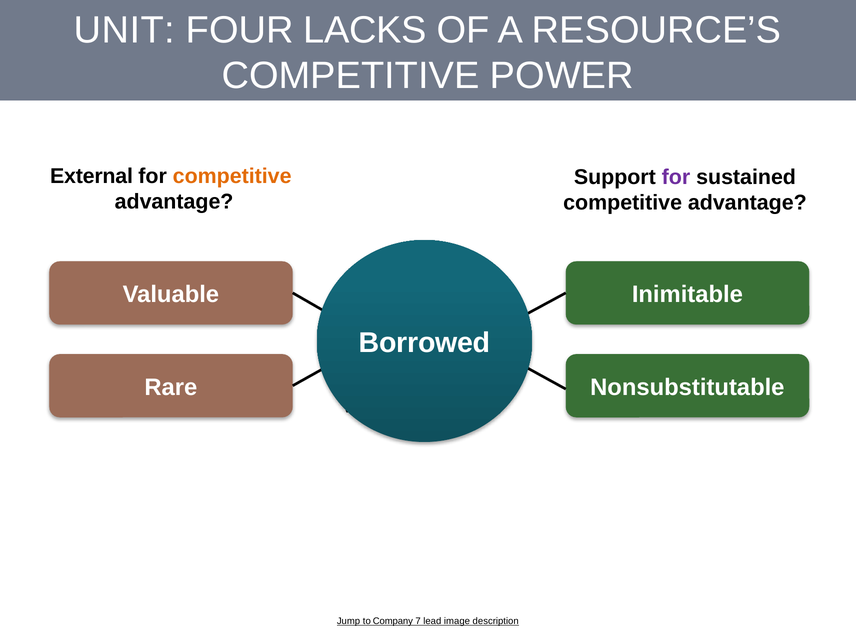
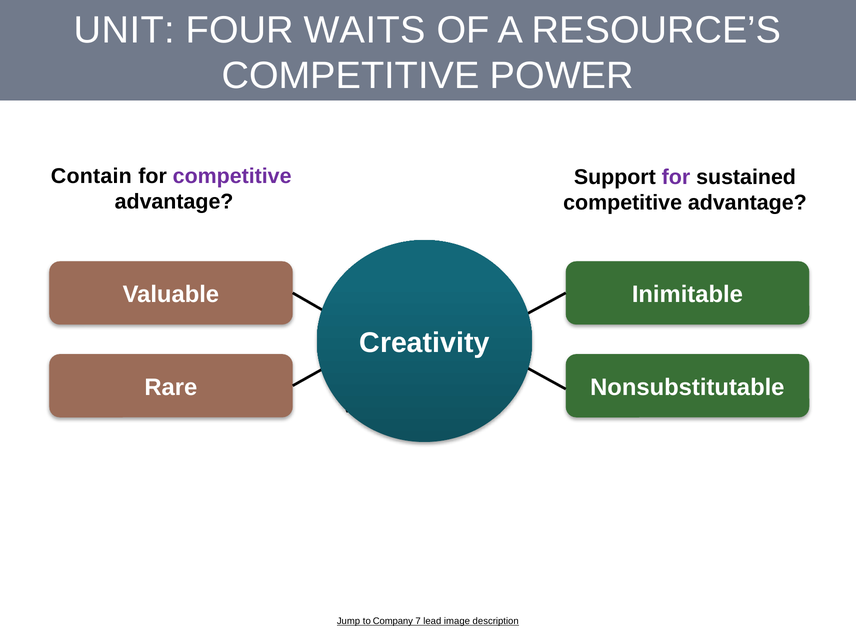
LACKS: LACKS -> WAITS
External: External -> Contain
competitive at (232, 176) colour: orange -> purple
Borrowed: Borrowed -> Creativity
